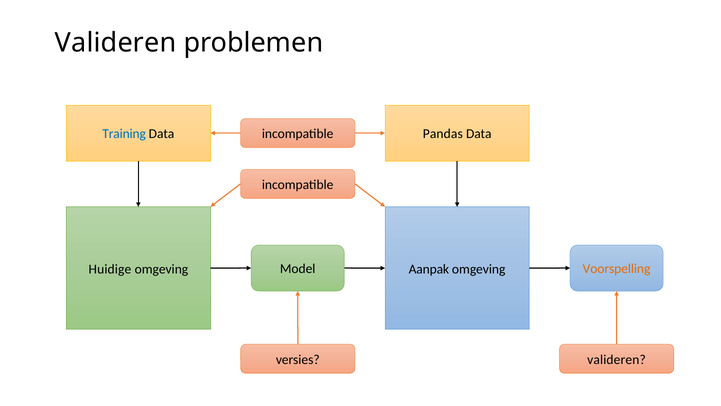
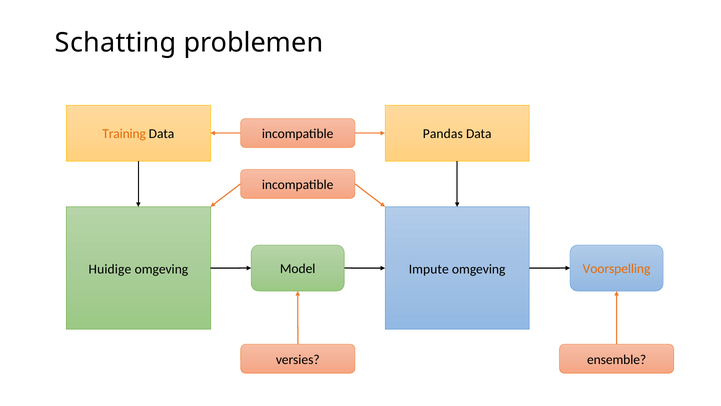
Valideren at (116, 43): Valideren -> Schatting
Training colour: blue -> orange
Aanpak: Aanpak -> Impute
versies valideren: valideren -> ensemble
